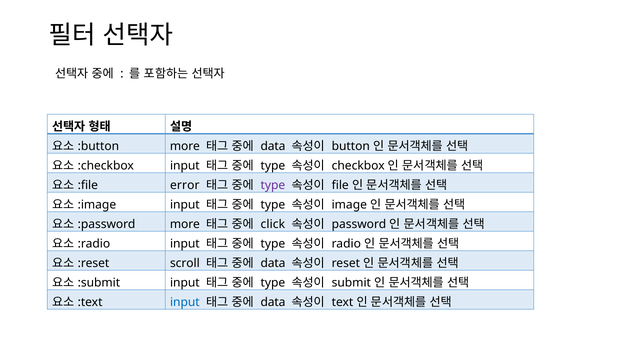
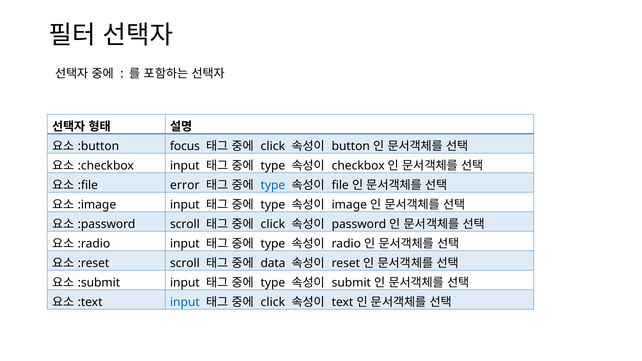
more at (185, 146): more -> focus
data at (273, 146): data -> click
type at (273, 185) colour: purple -> blue
more at (185, 224): more -> scroll
data at (273, 302): data -> click
